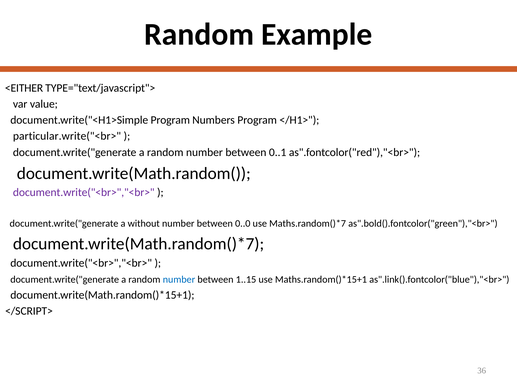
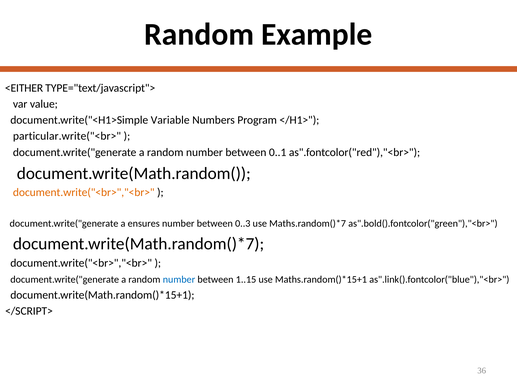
document.write("<H1>Simple Program: Program -> Variable
document.write("<br>","<br> at (84, 192) colour: purple -> orange
without: without -> ensures
0..0: 0..0 -> 0..3
